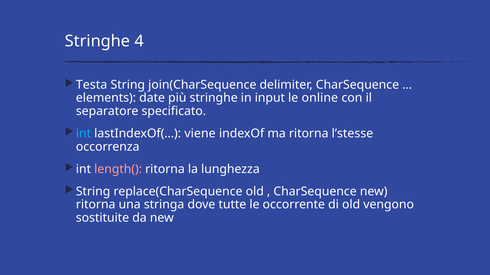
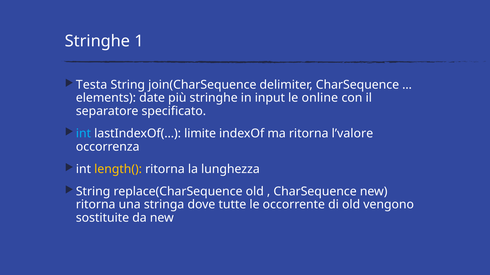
4: 4 -> 1
viene: viene -> limite
l’stesse: l’stesse -> l’valore
length( colour: pink -> yellow
